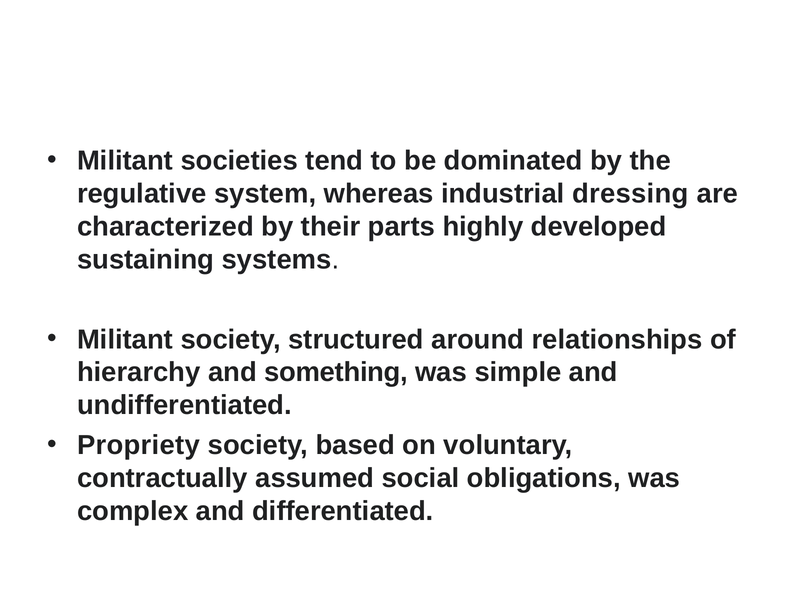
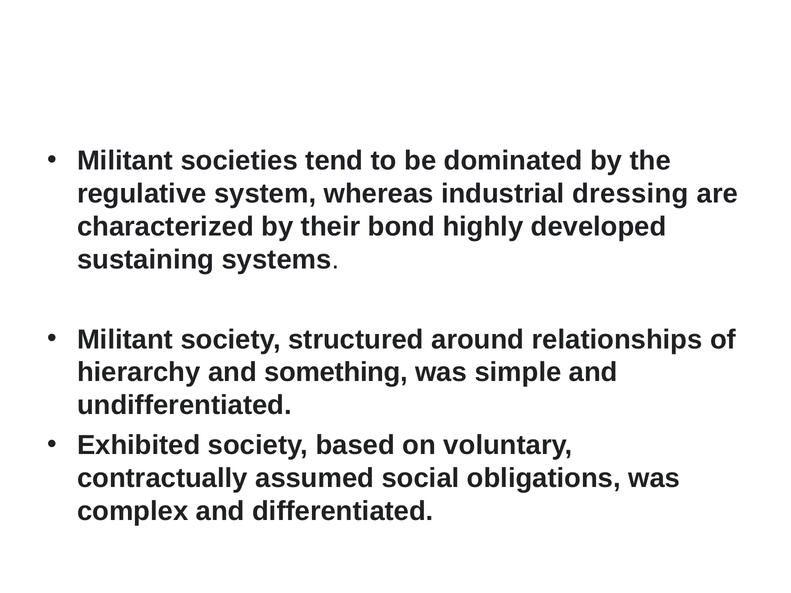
parts: parts -> bond
Propriety: Propriety -> Exhibited
